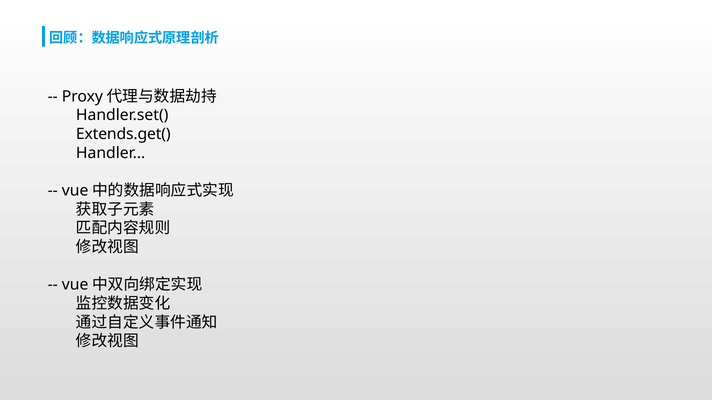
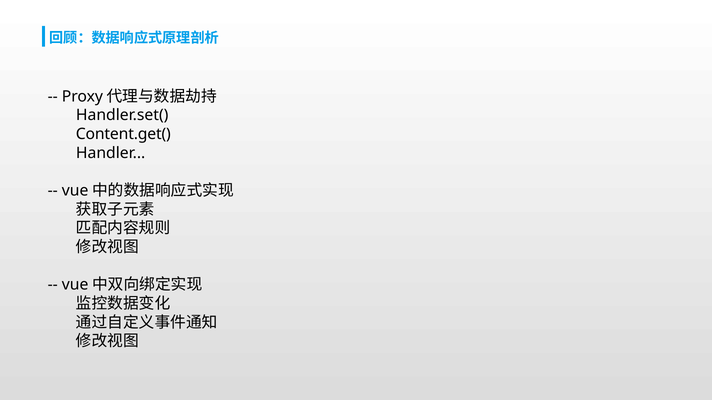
Extends.get(: Extends.get( -> Content.get(
